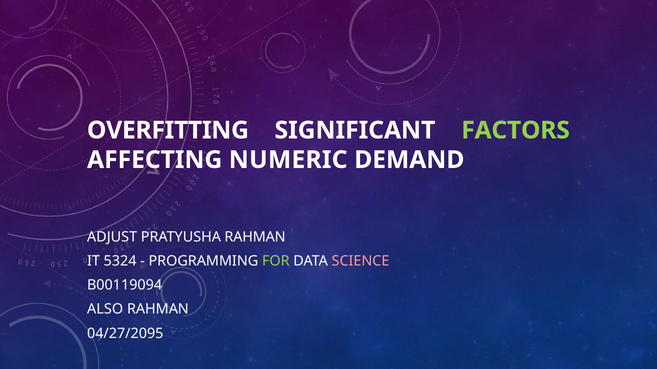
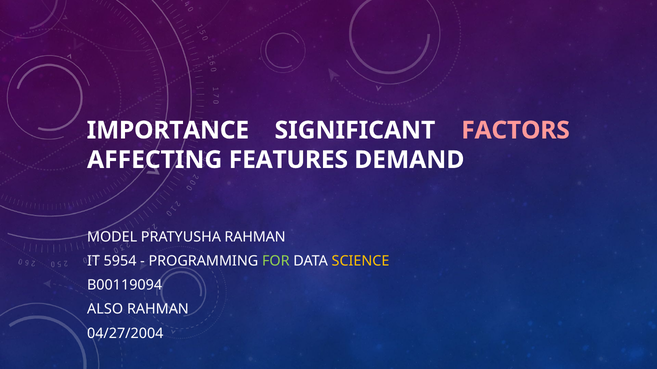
OVERFITTING: OVERFITTING -> IMPORTANCE
FACTORS colour: light green -> pink
NUMERIC: NUMERIC -> FEATURES
ADJUST: ADJUST -> MODEL
5324: 5324 -> 5954
SCIENCE colour: pink -> yellow
04/27/2095: 04/27/2095 -> 04/27/2004
